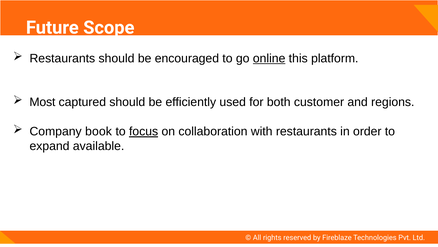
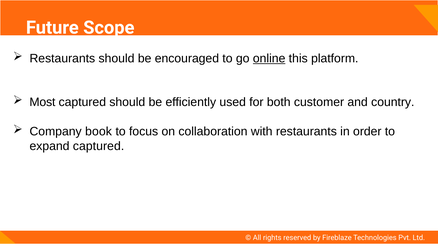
regions: regions -> country
focus underline: present -> none
expand available: available -> captured
